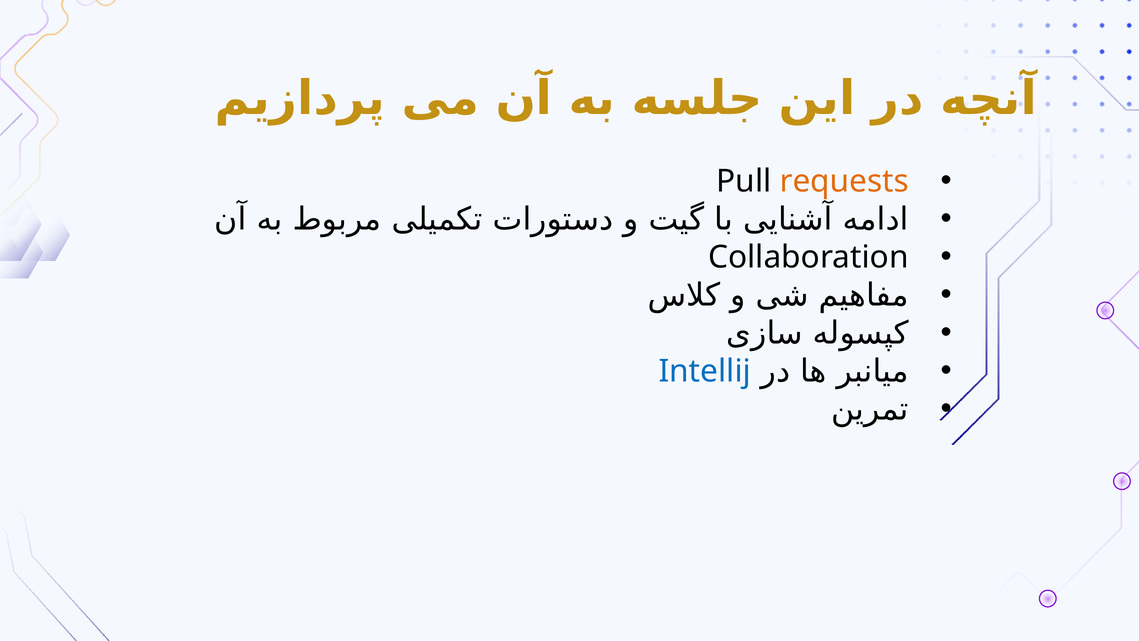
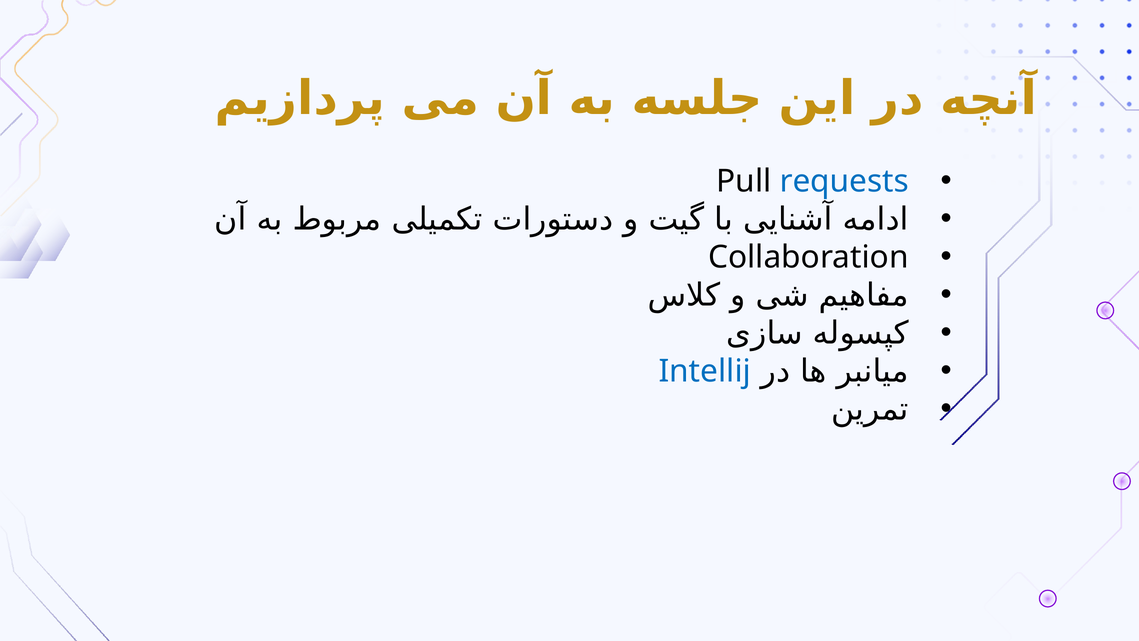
requests colour: orange -> blue
